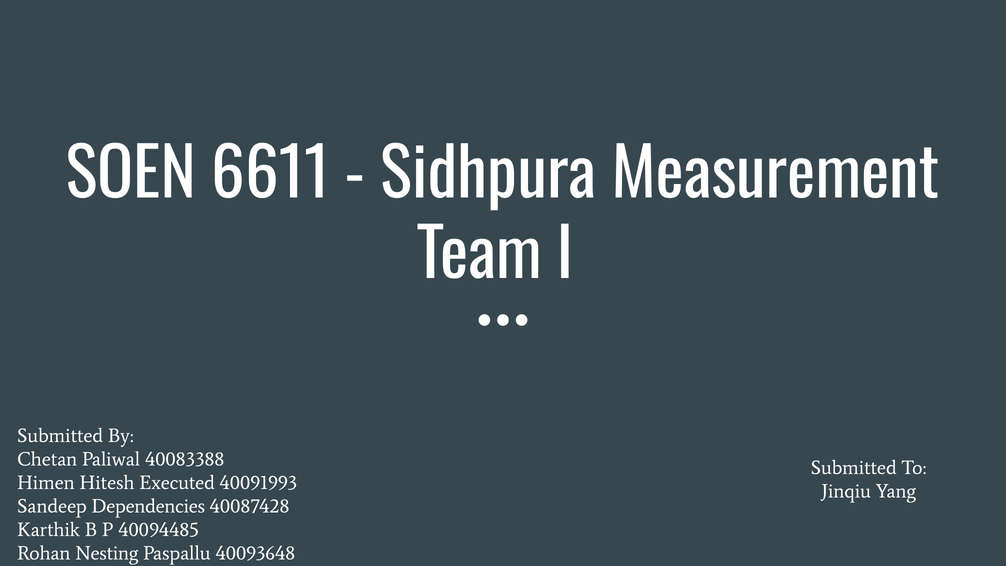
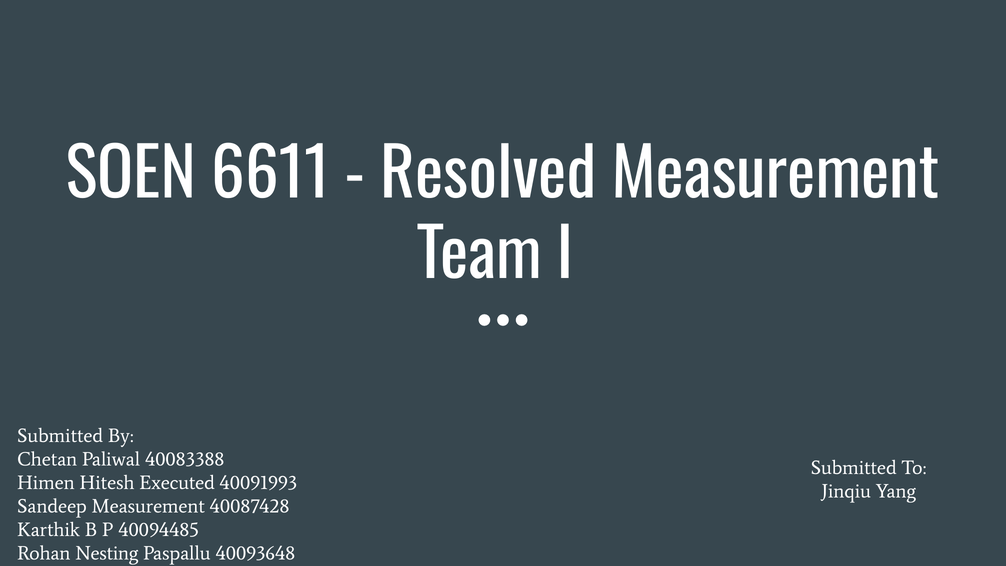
Sidhpura: Sidhpura -> Resolved
Sandeep Dependencies: Dependencies -> Measurement
